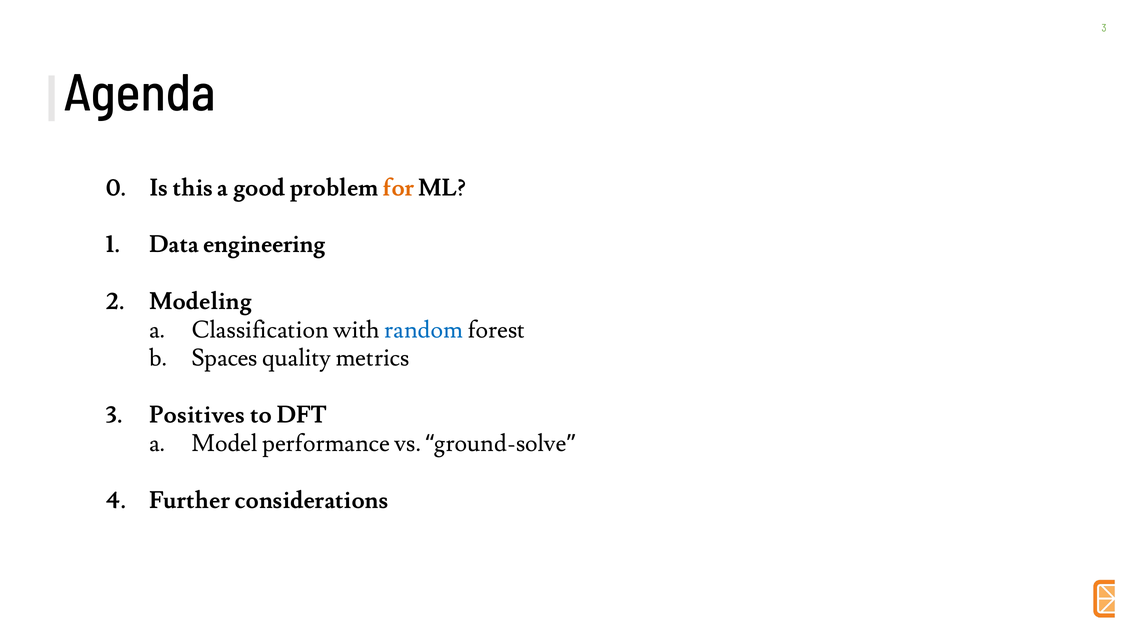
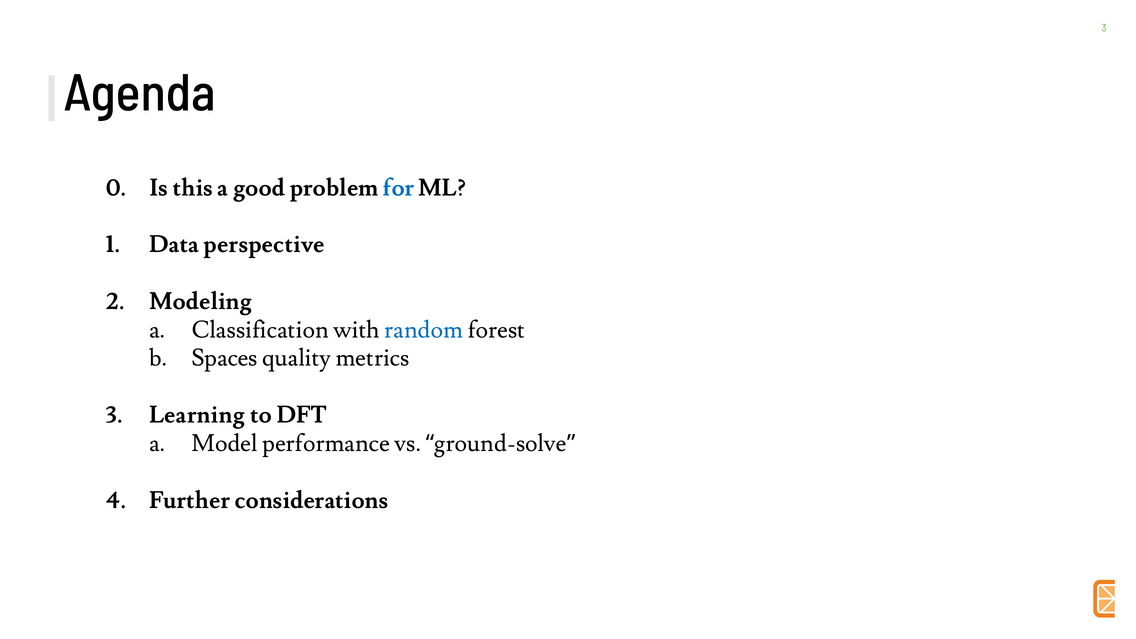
for colour: orange -> blue
engineering: engineering -> perspective
Positives: Positives -> Learning
